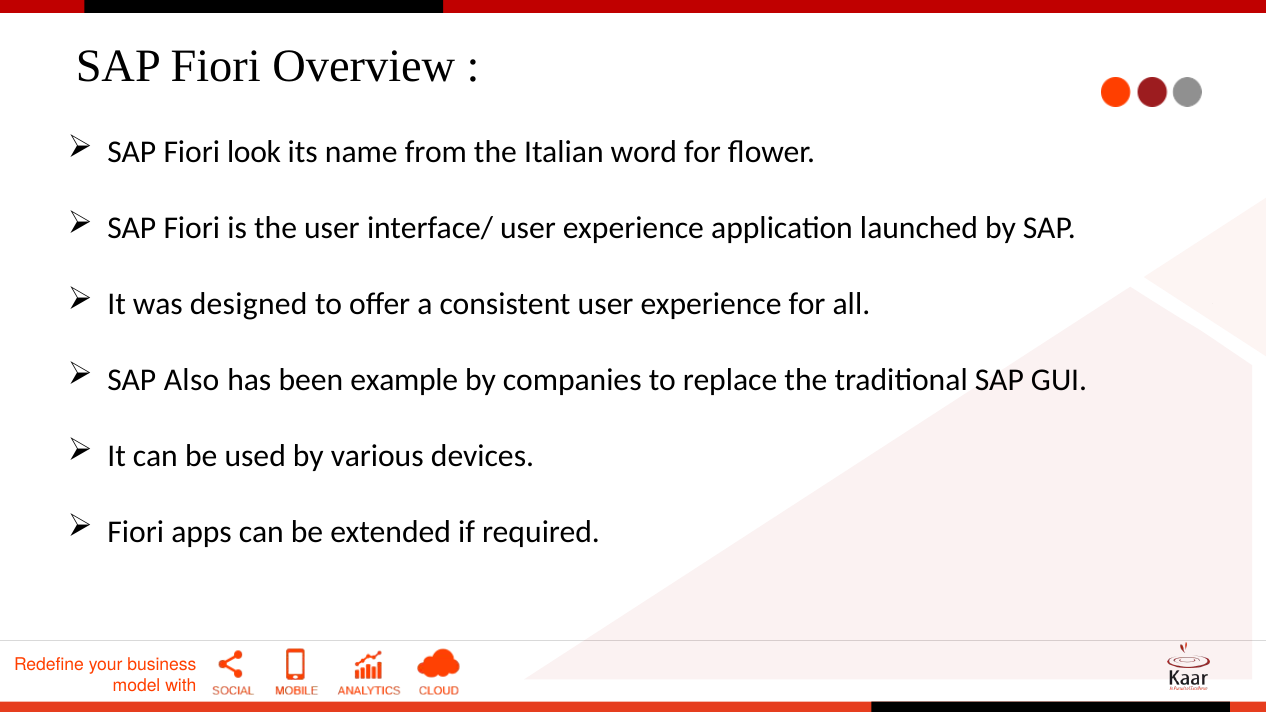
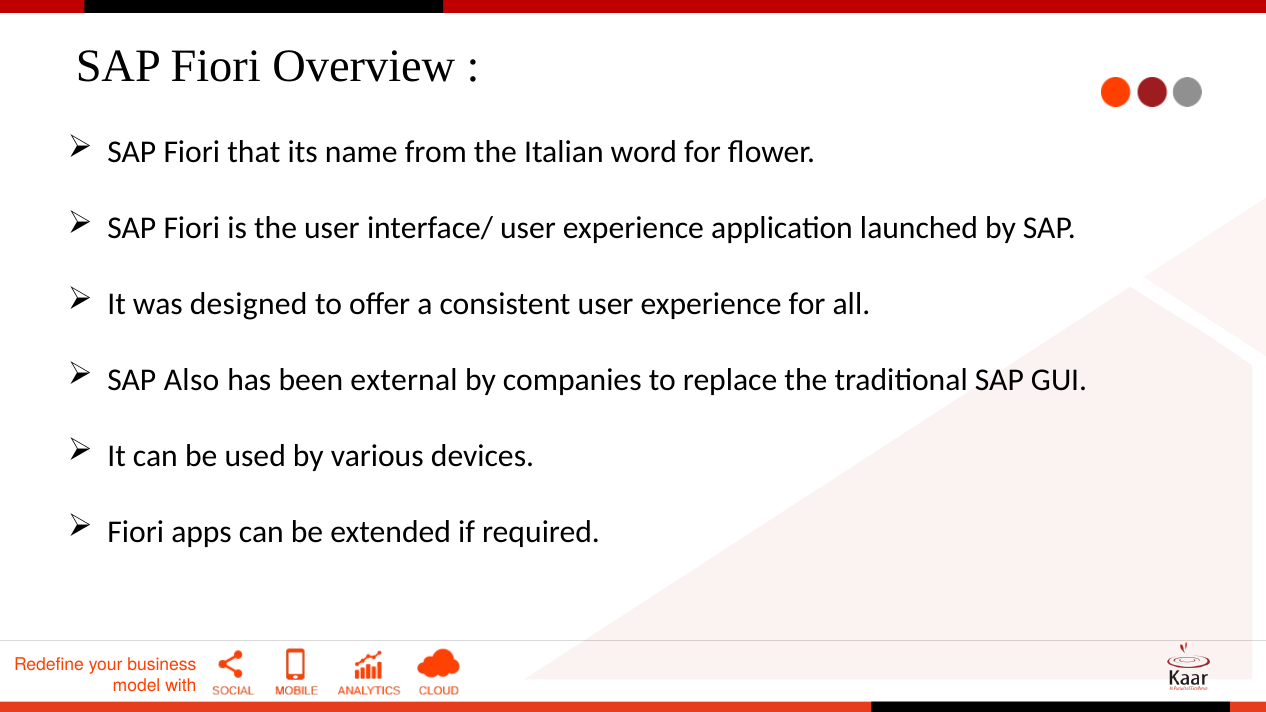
look: look -> that
example: example -> external
